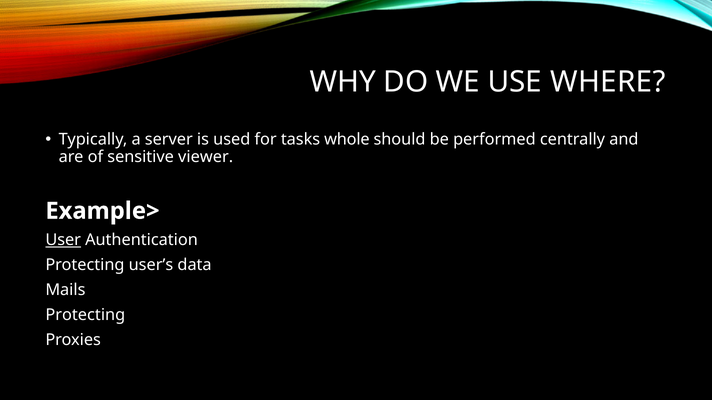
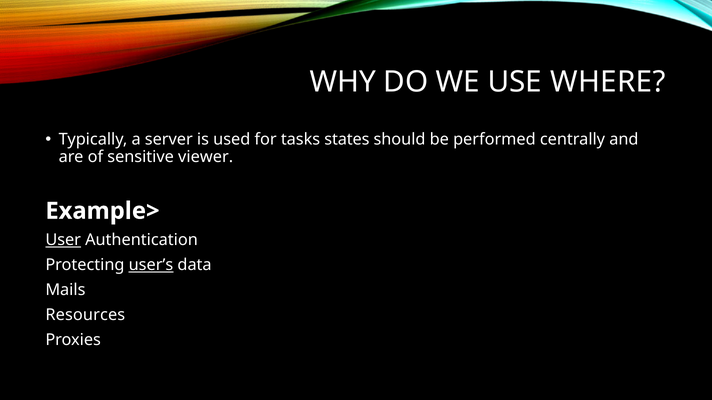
whole: whole -> states
user’s underline: none -> present
Protecting at (85, 315): Protecting -> Resources
